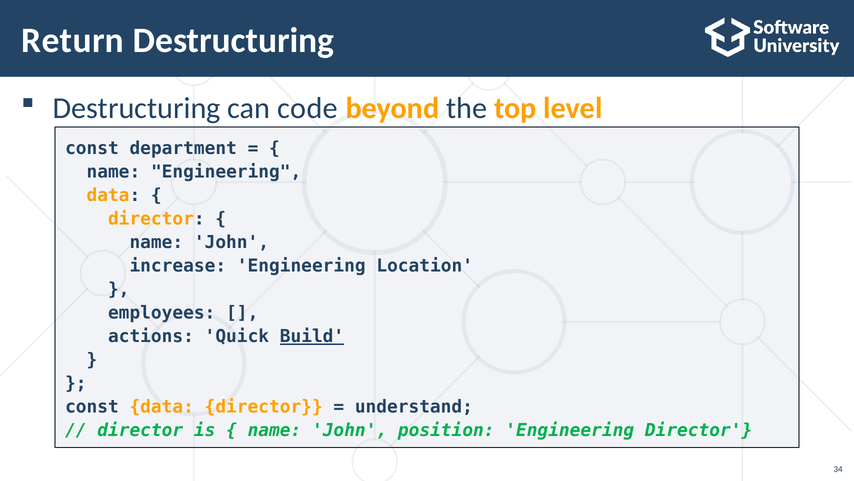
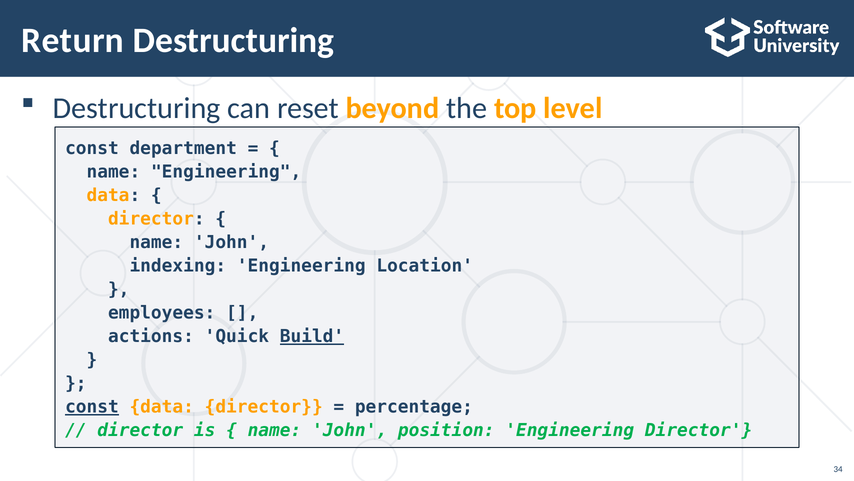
code: code -> reset
increase: increase -> indexing
const at (92, 407) underline: none -> present
understand: understand -> percentage
